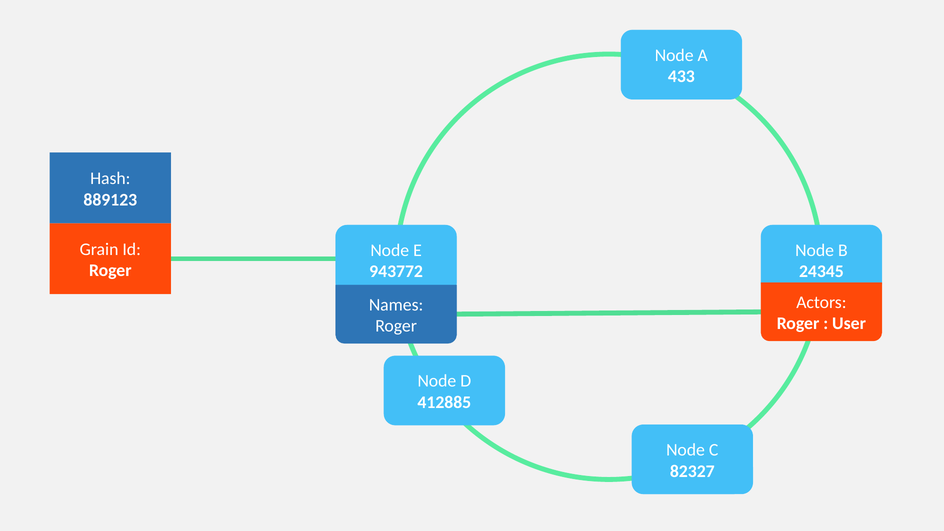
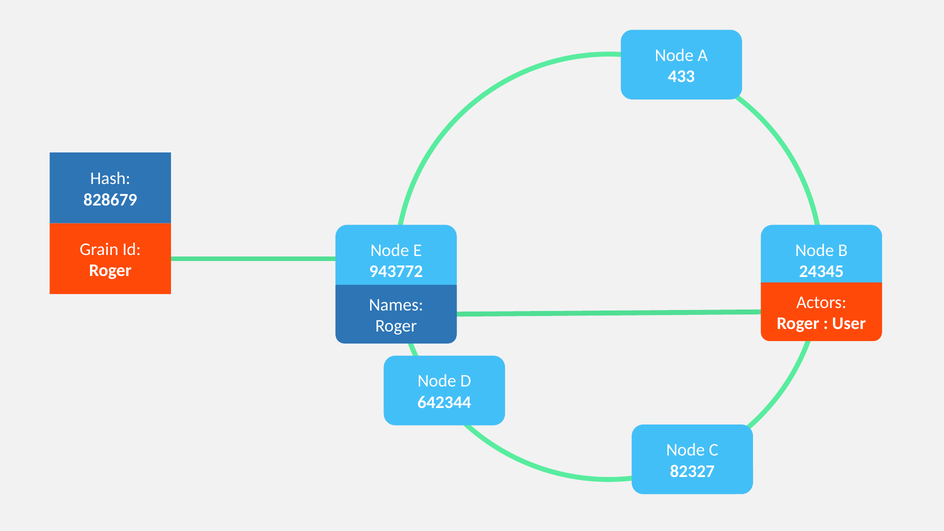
889123: 889123 -> 828679
412885: 412885 -> 642344
